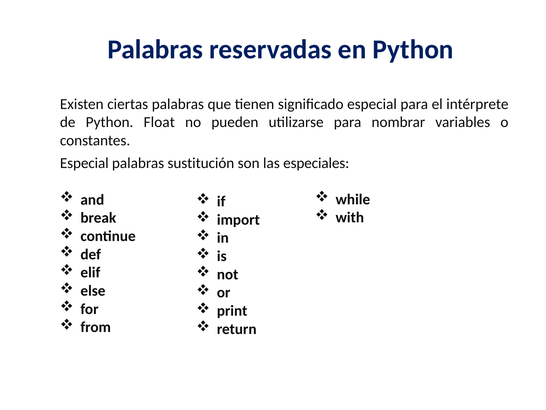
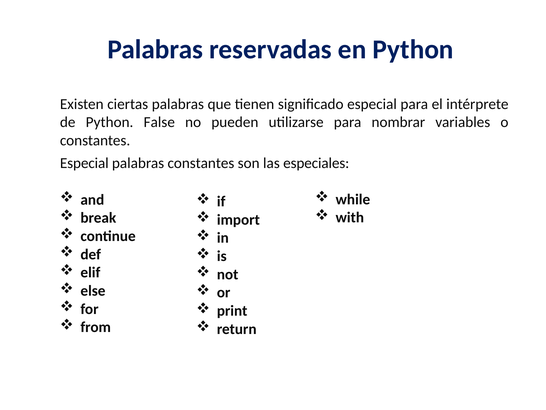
Float: Float -> False
palabras sustitución: sustitución -> constantes
